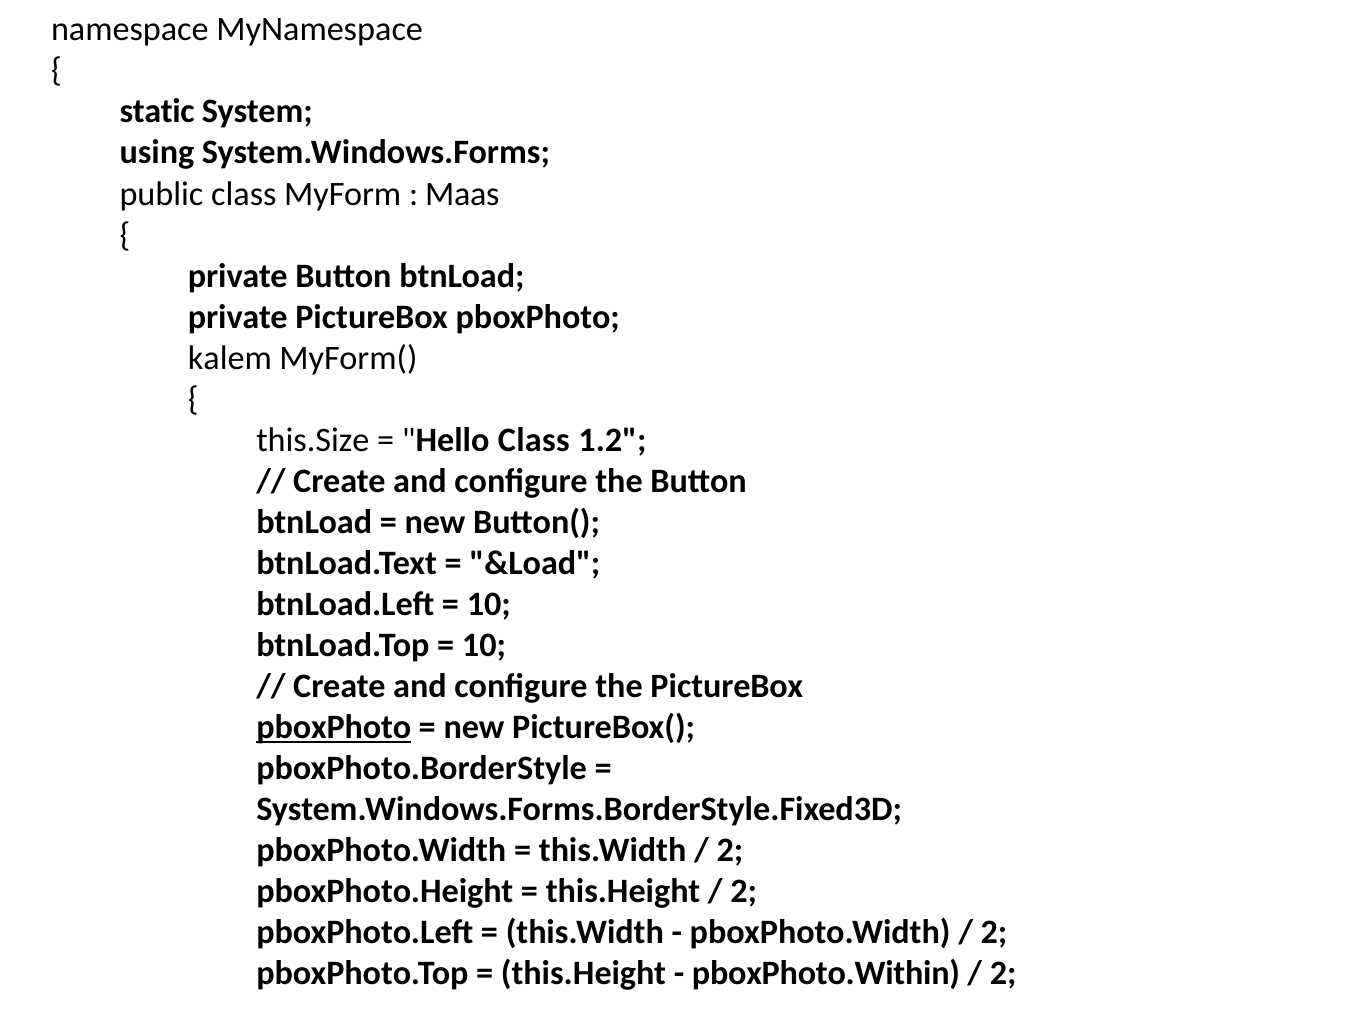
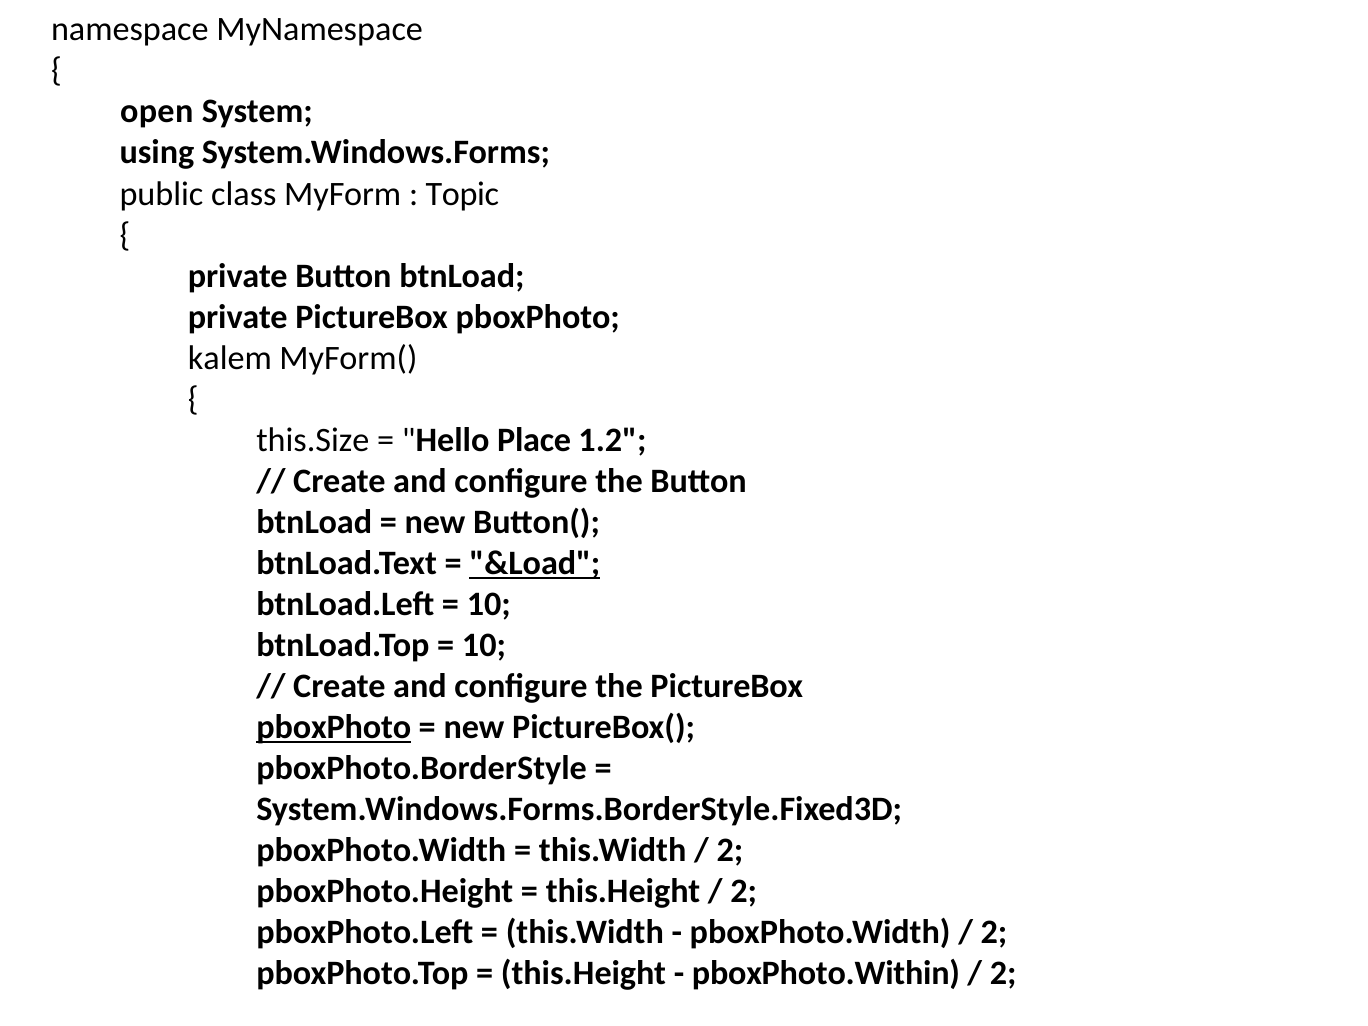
static: static -> open
Maas: Maas -> Topic
Hello Class: Class -> Place
&Load underline: none -> present
